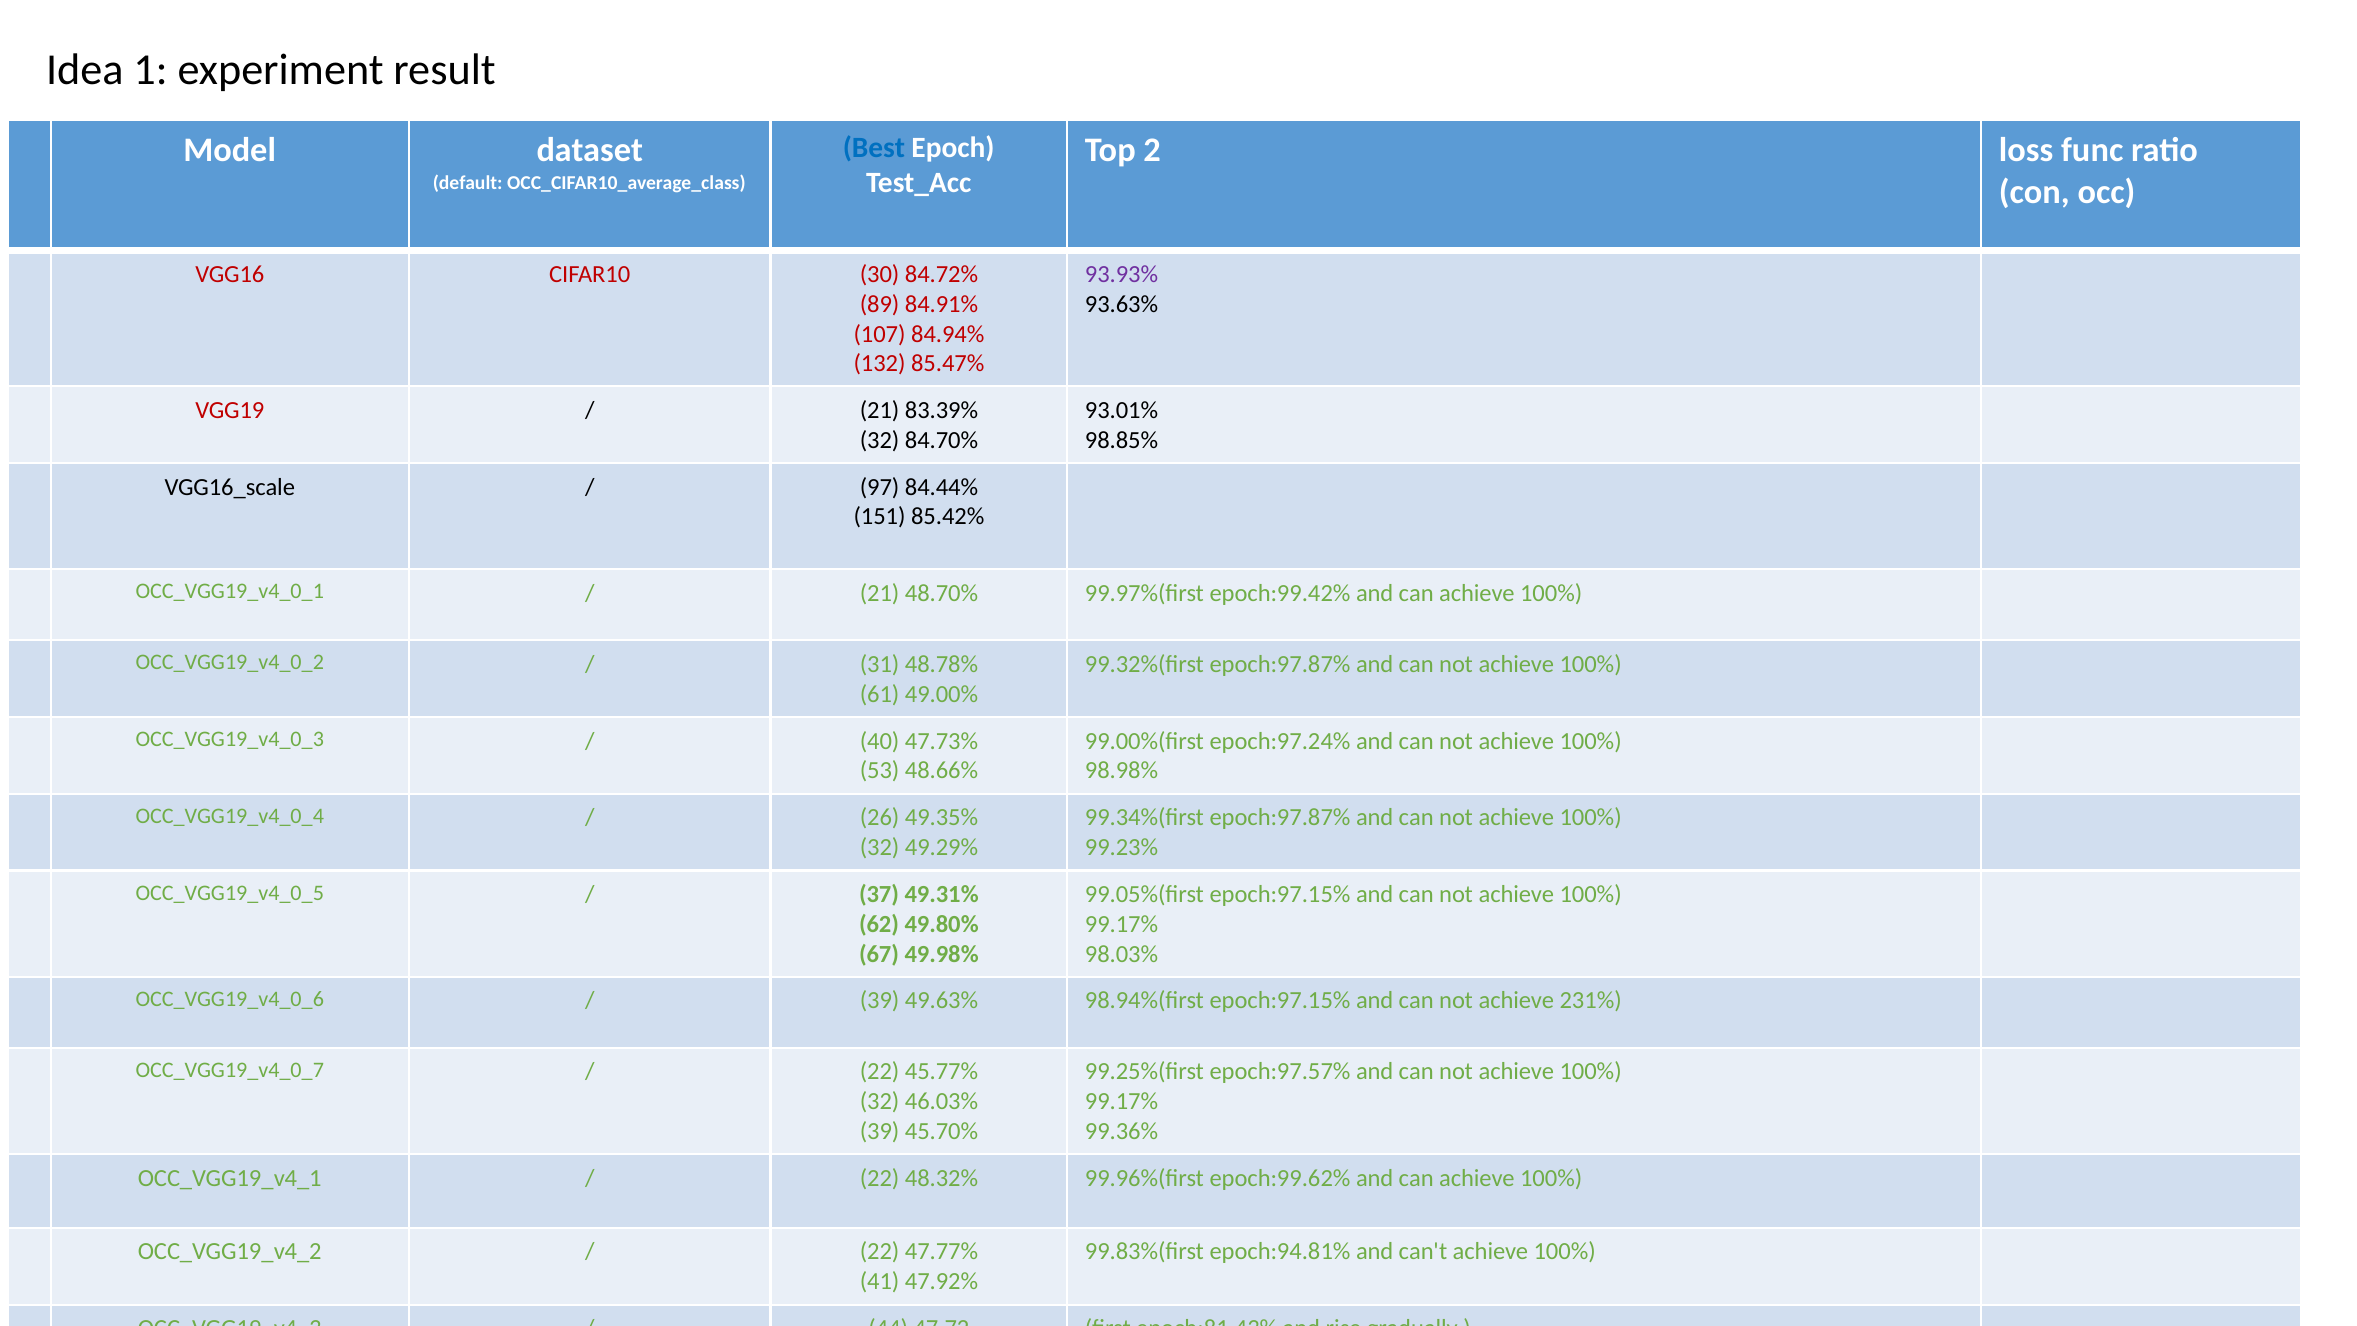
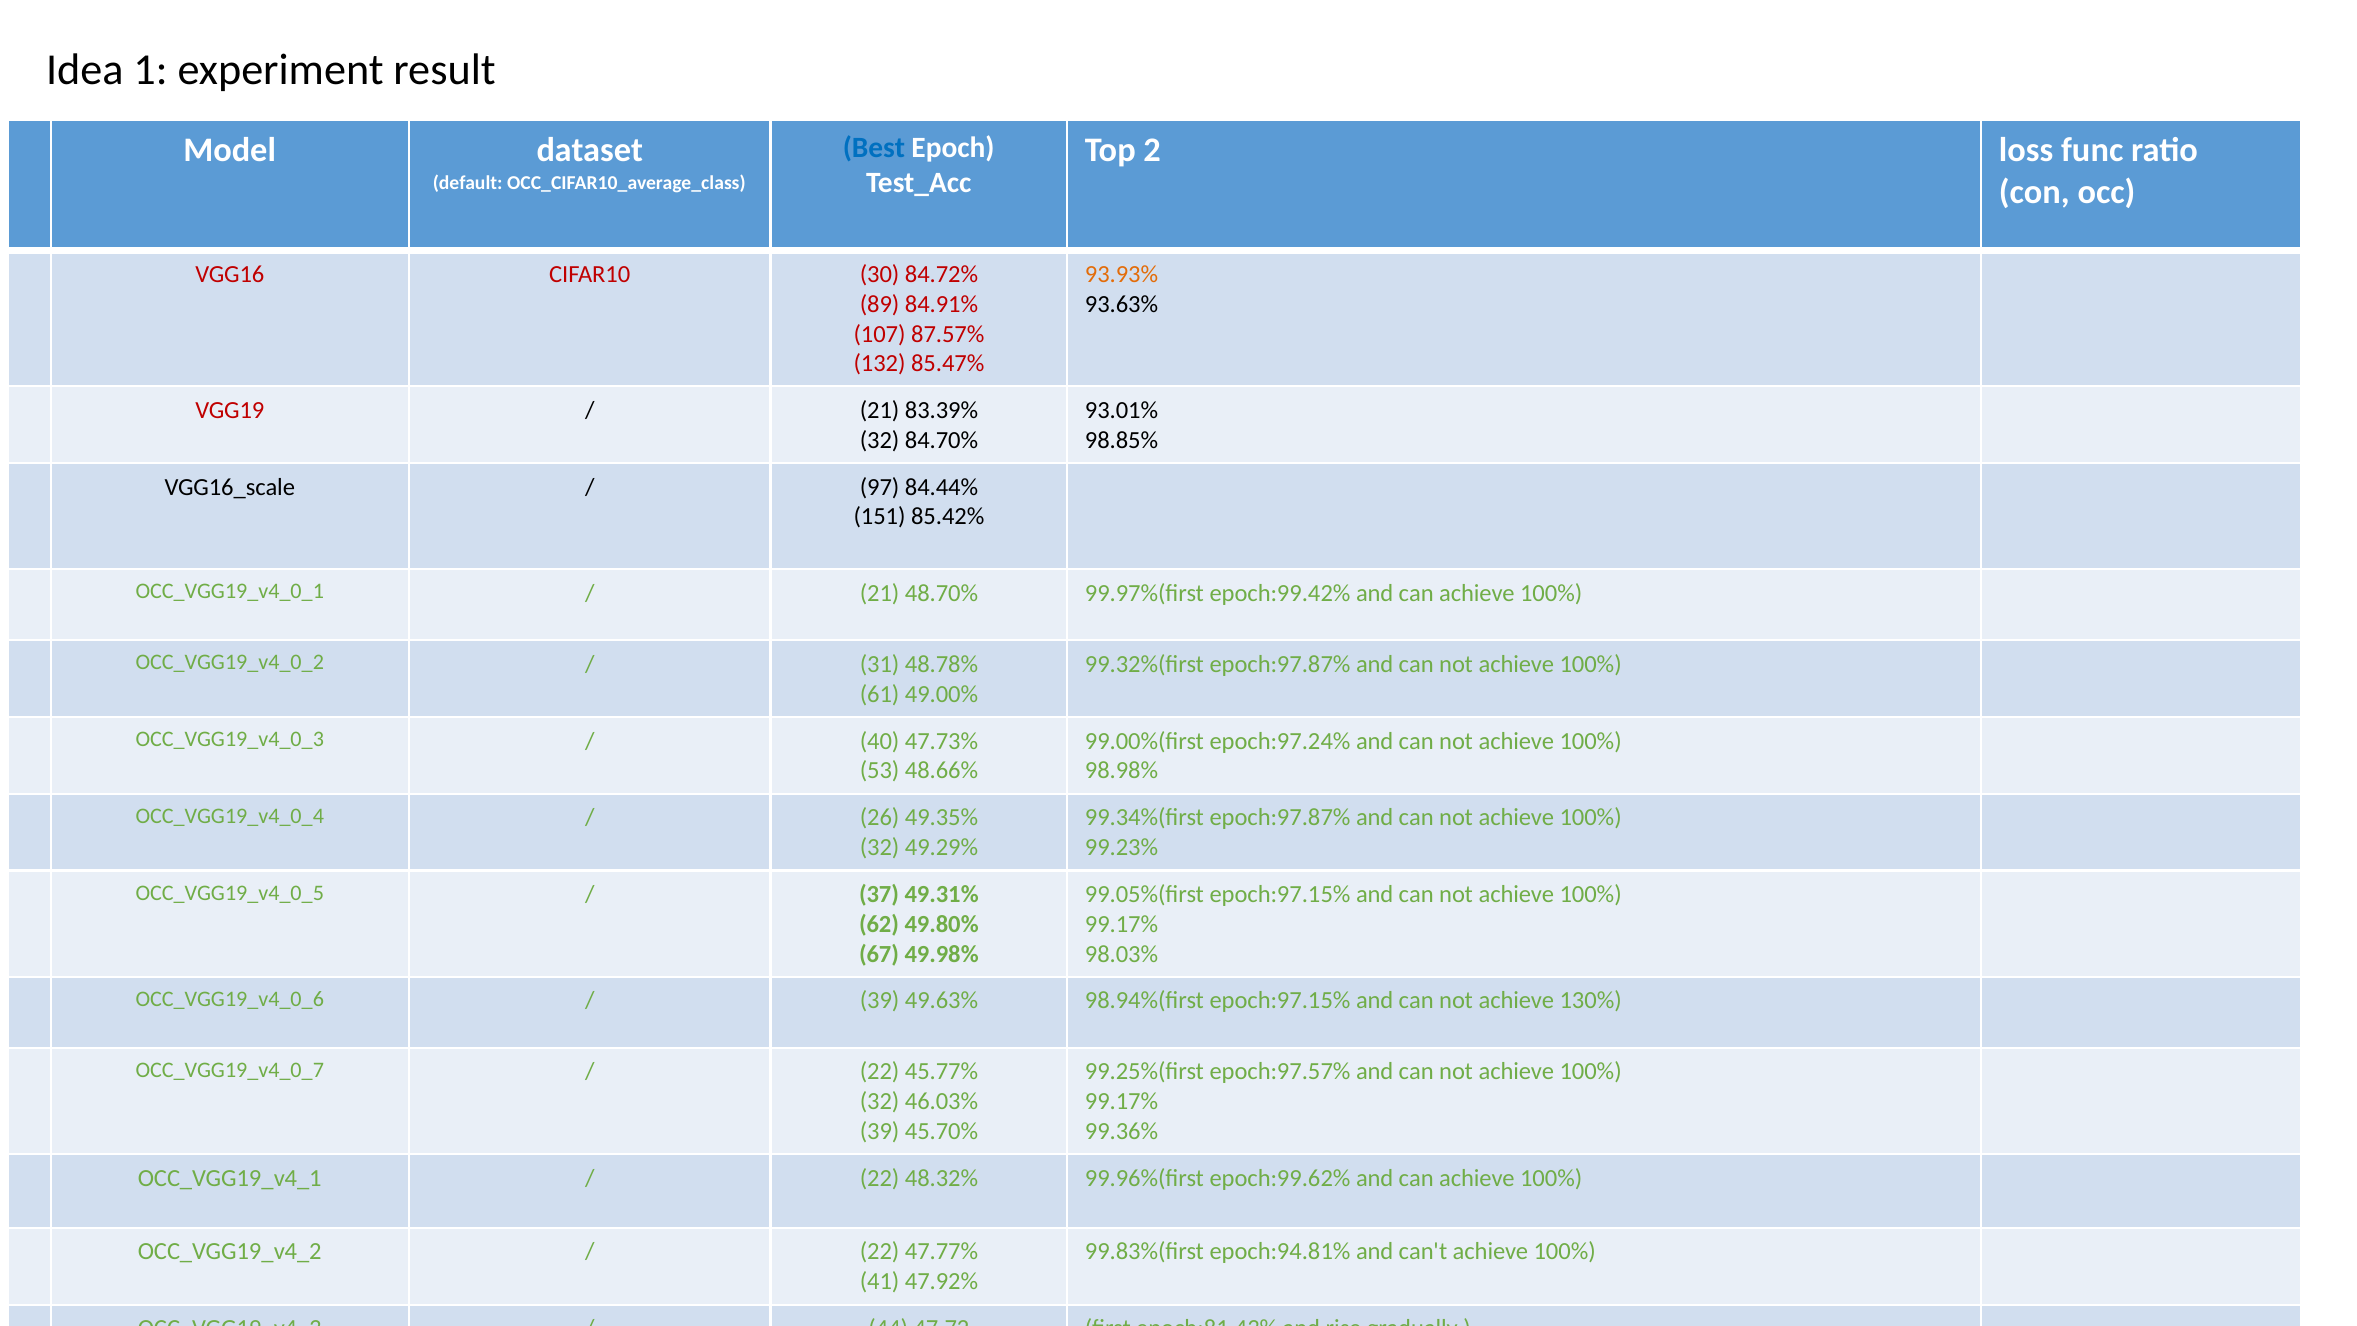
93.93% colour: purple -> orange
84.94%: 84.94% -> 87.57%
231%: 231% -> 130%
